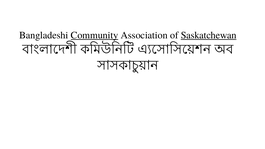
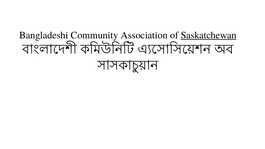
Community underline: present -> none
